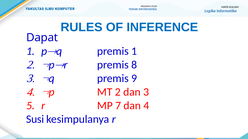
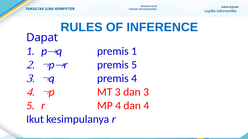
premis 8: 8 -> 5
premis 9: 9 -> 4
MT 2: 2 -> 3
MP 7: 7 -> 4
Susi: Susi -> Ikut
